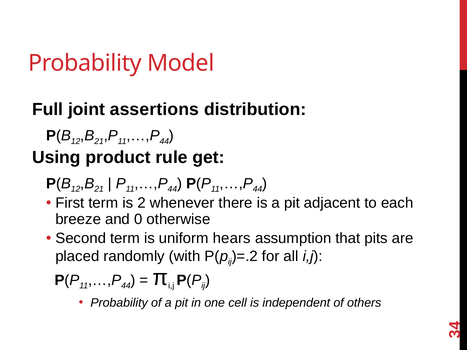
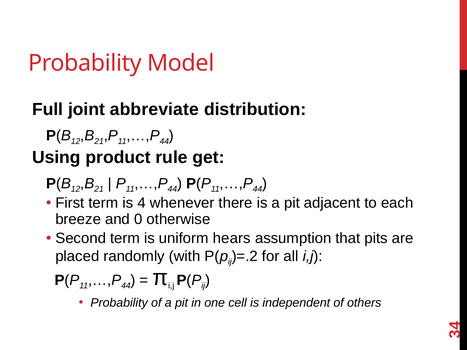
assertions: assertions -> abbreviate
is 2: 2 -> 4
